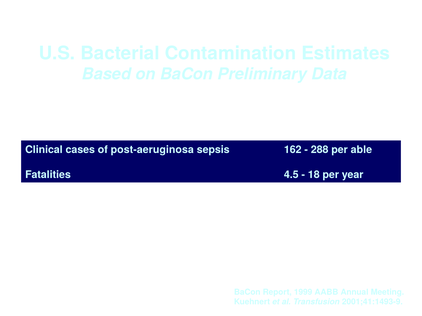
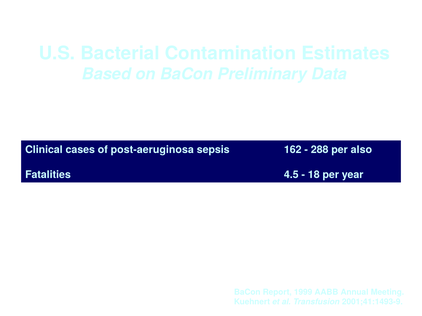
able: able -> also
